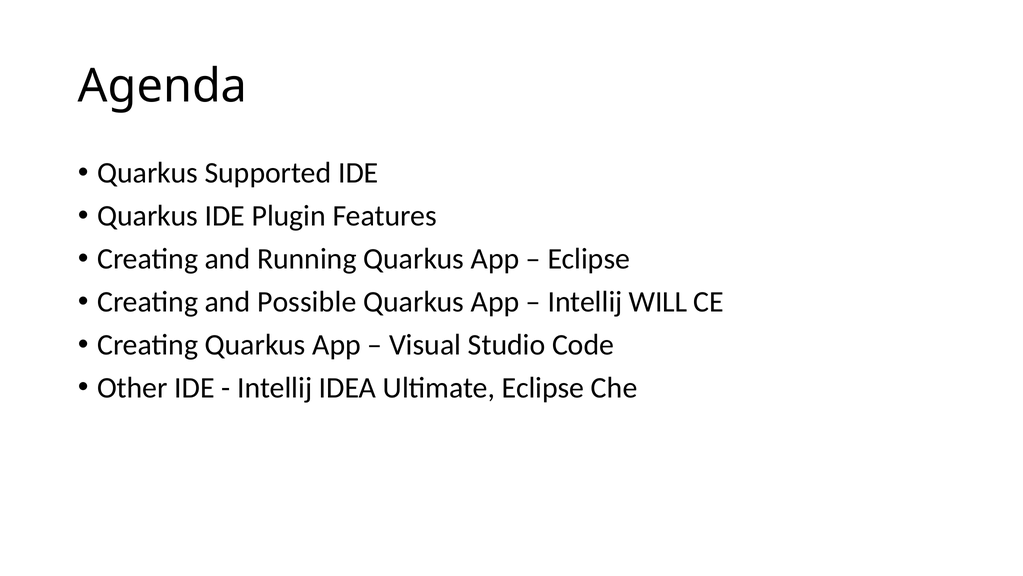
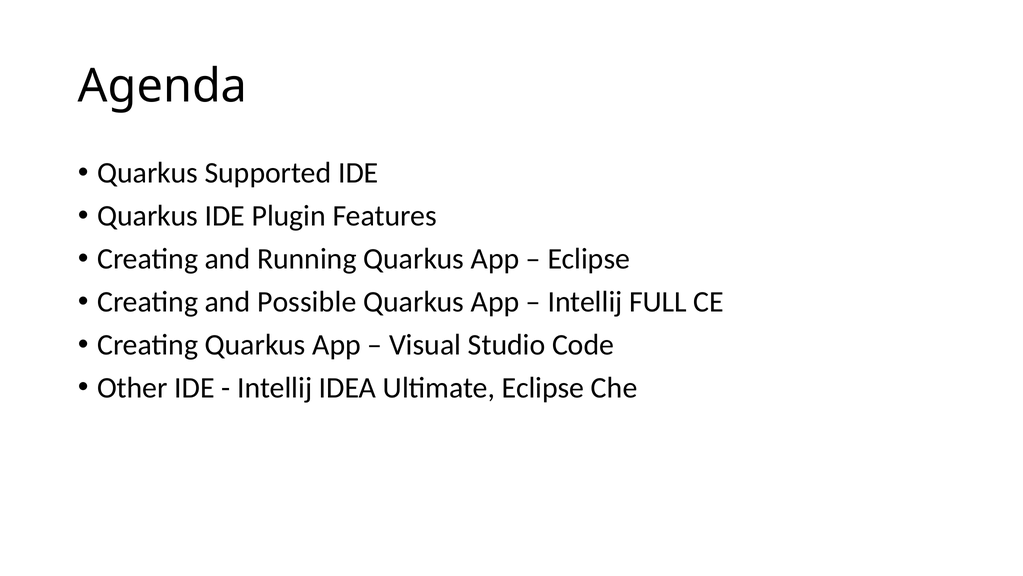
WILL: WILL -> FULL
